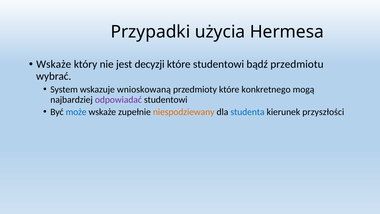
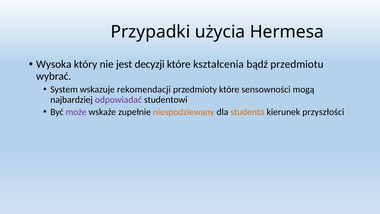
Wskaże at (54, 64): Wskaże -> Wysoka
które studentowi: studentowi -> kształcenia
wnioskowaną: wnioskowaną -> rekomendacji
konkretnego: konkretnego -> sensowności
może colour: blue -> purple
studenta colour: blue -> orange
